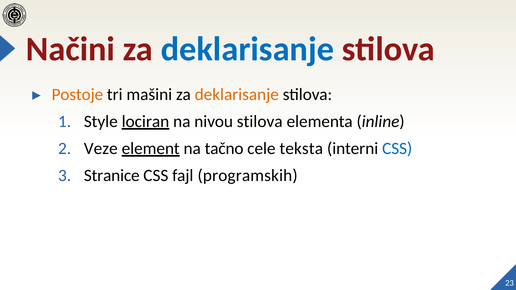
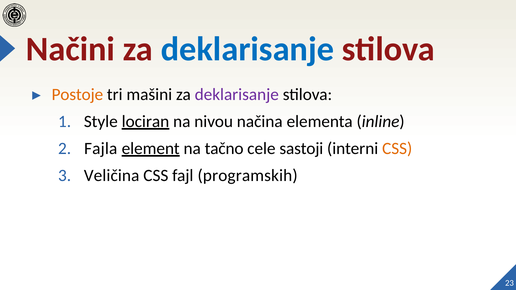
deklarisanje at (237, 95) colour: orange -> purple
nivou stilova: stilova -> načina
Veze: Veze -> Fajla
teksta: teksta -> sastoji
CSS at (397, 149) colour: blue -> orange
Stranice: Stranice -> Veličina
